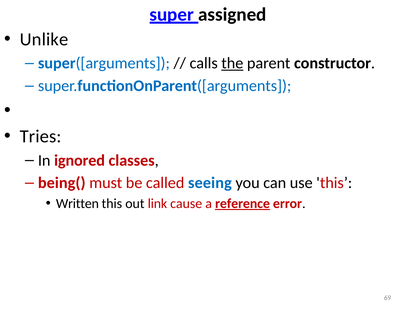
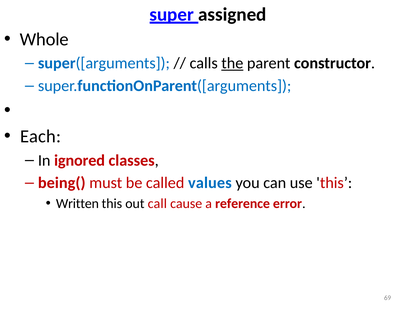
Unlike: Unlike -> Whole
Tries: Tries -> Each
seeing: seeing -> values
link: link -> call
reference underline: present -> none
